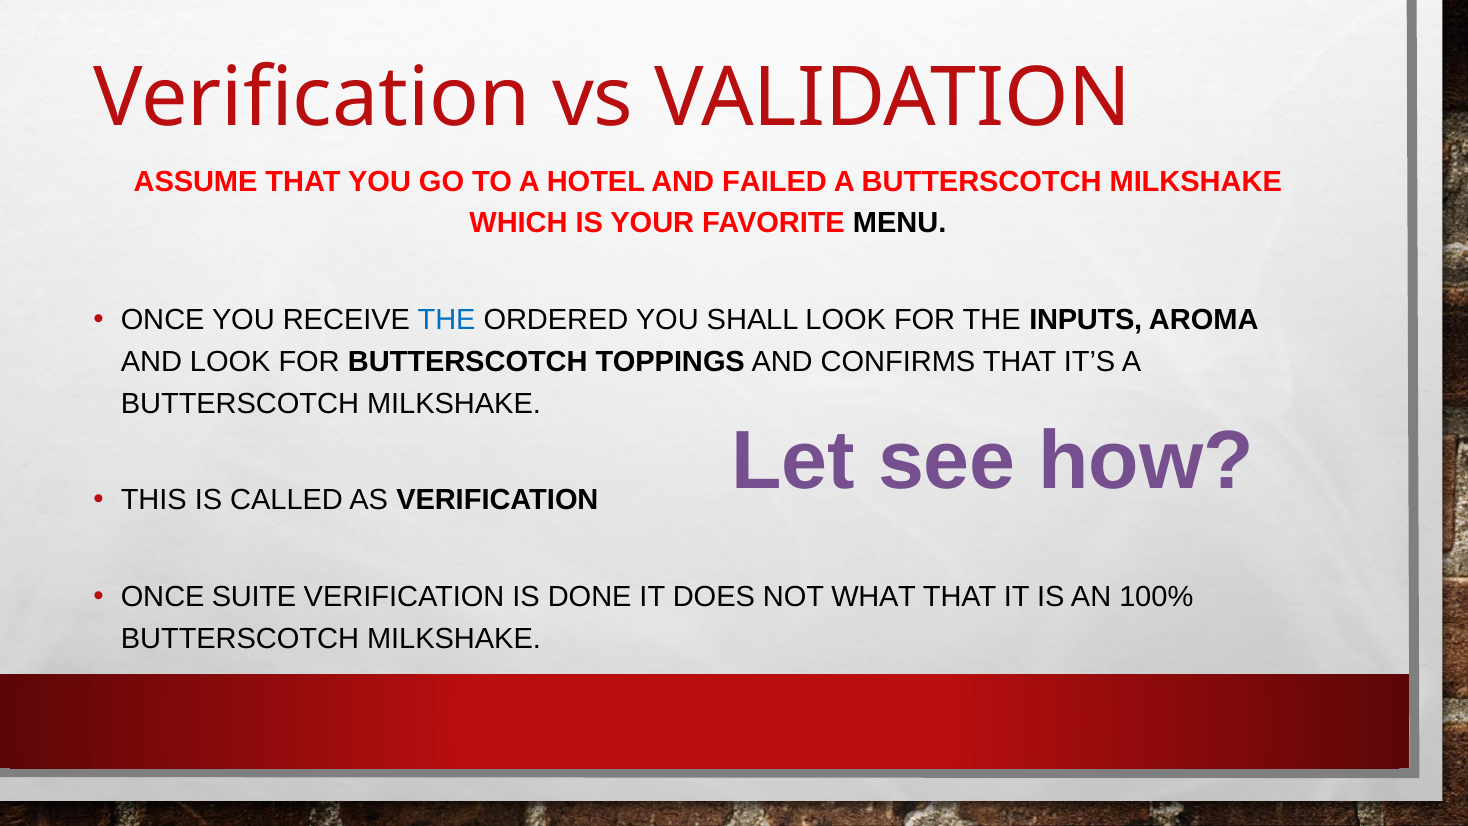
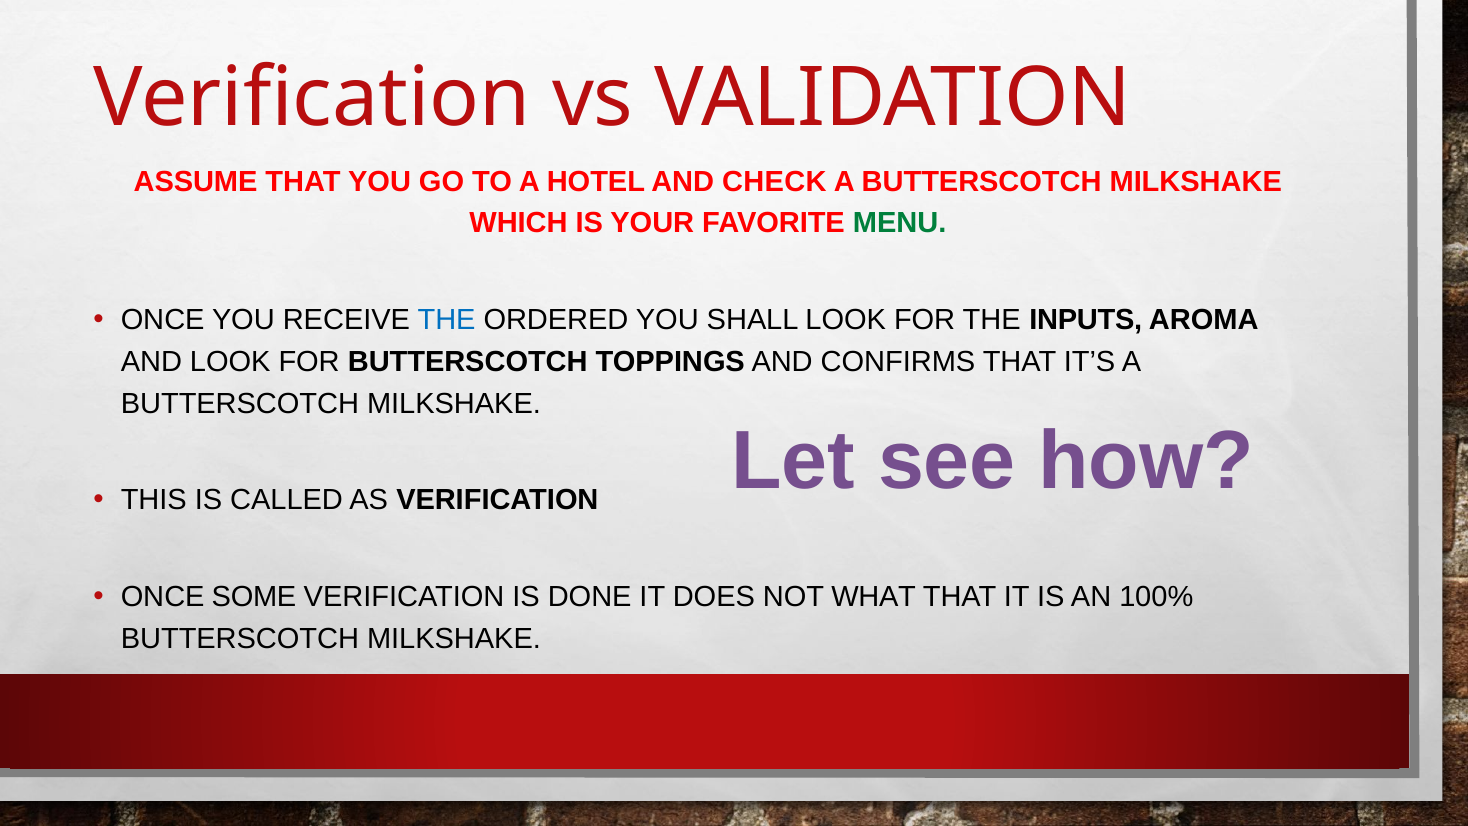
FAILED: FAILED -> CHECK
MENU colour: black -> green
SUITE: SUITE -> SOME
